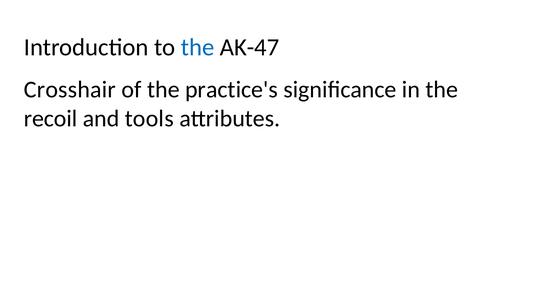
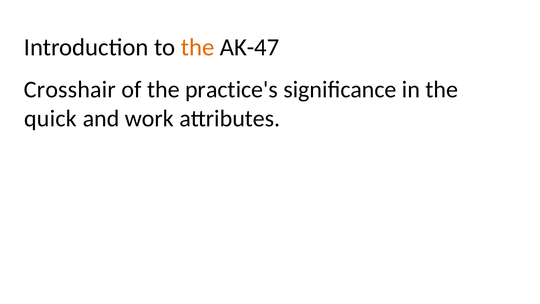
the at (198, 47) colour: blue -> orange
recoil: recoil -> quick
tools: tools -> work
